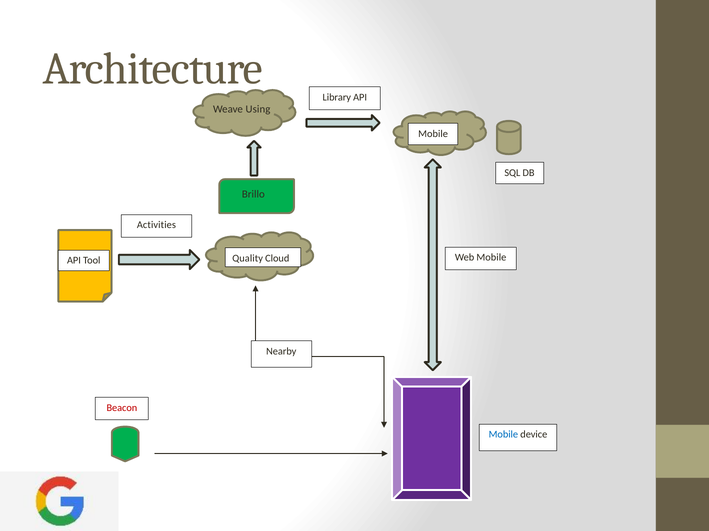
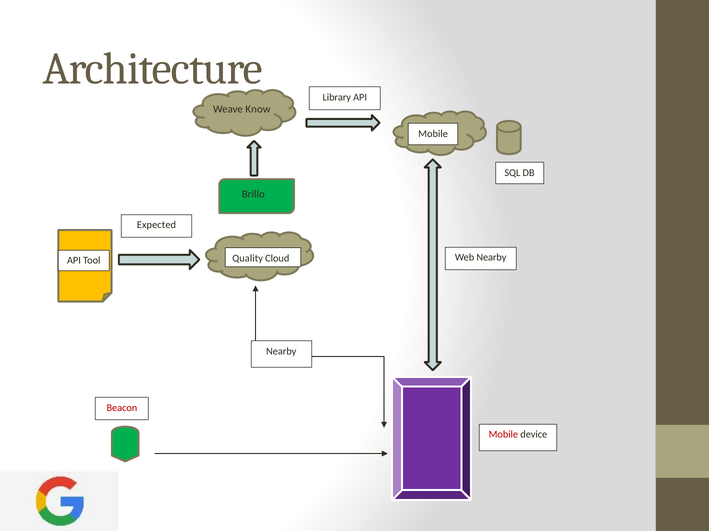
Using: Using -> Know
Activities: Activities -> Expected
Web Mobile: Mobile -> Nearby
Mobile at (503, 435) colour: blue -> red
